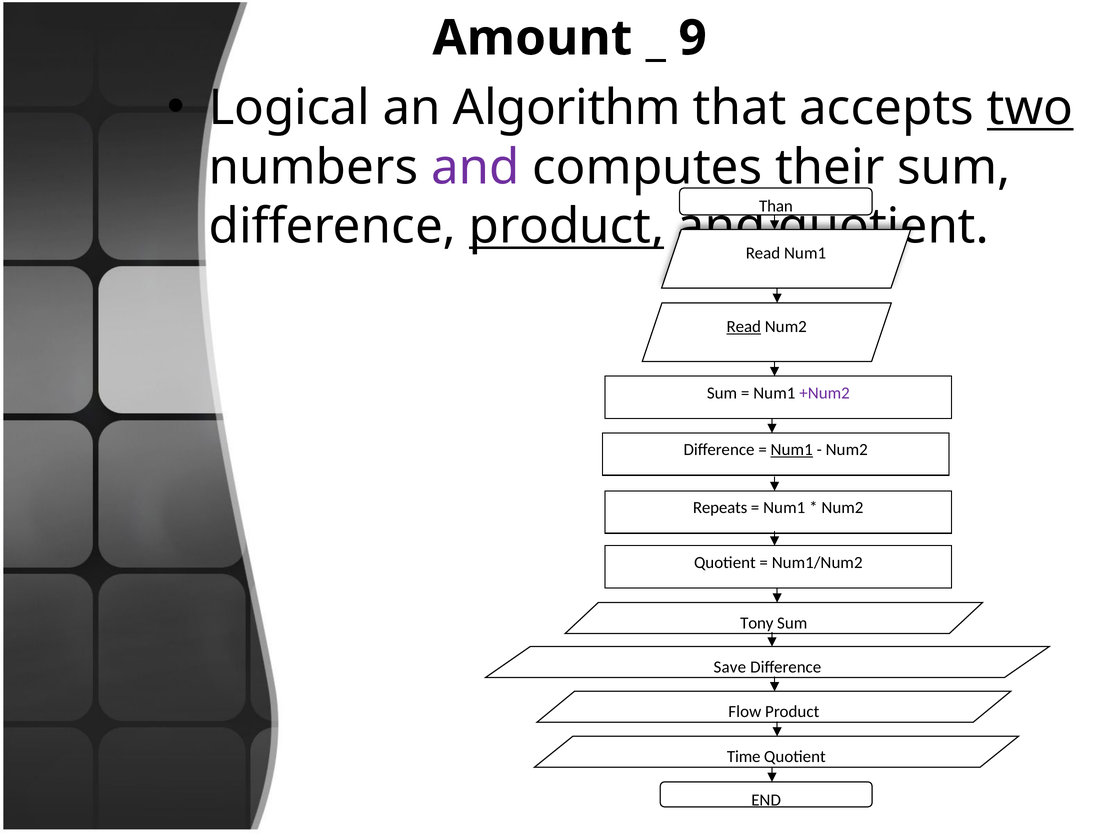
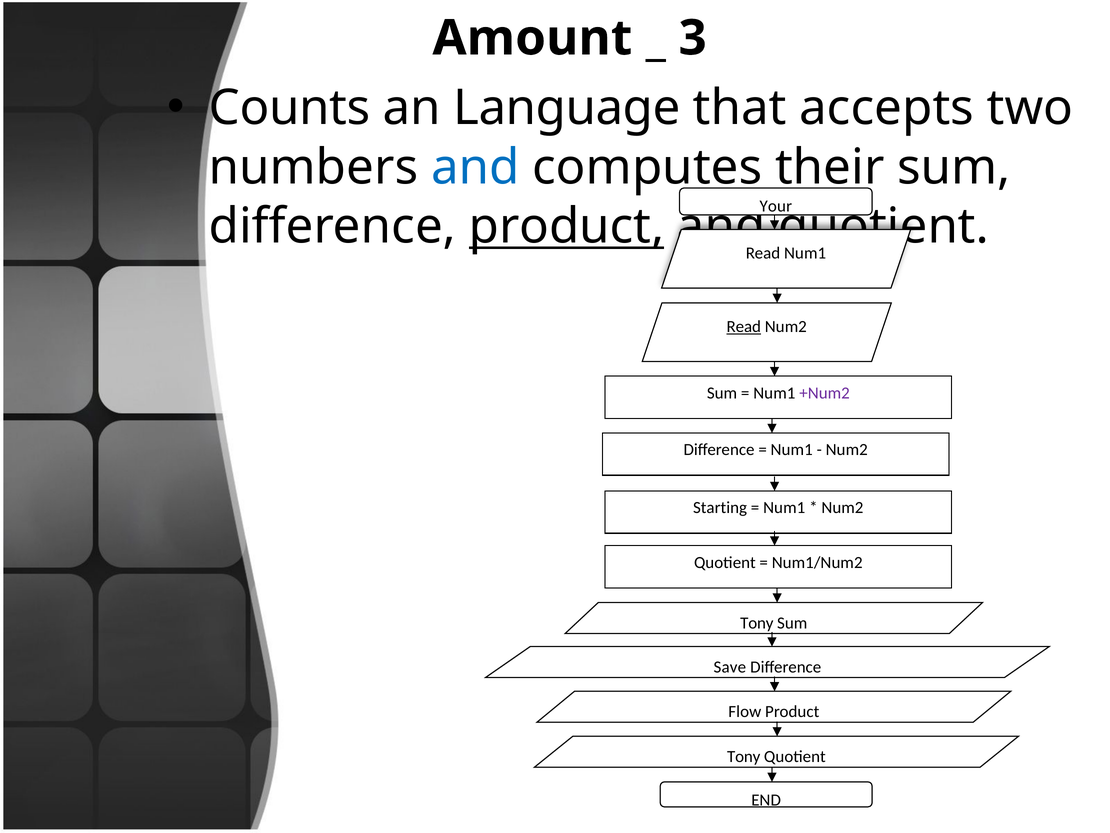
9: 9 -> 3
Logical: Logical -> Counts
Algorithm: Algorithm -> Language
two underline: present -> none
and at (475, 167) colour: purple -> blue
Than: Than -> Your
Num1 at (792, 450) underline: present -> none
Repeats: Repeats -> Starting
Time at (744, 756): Time -> Tony
